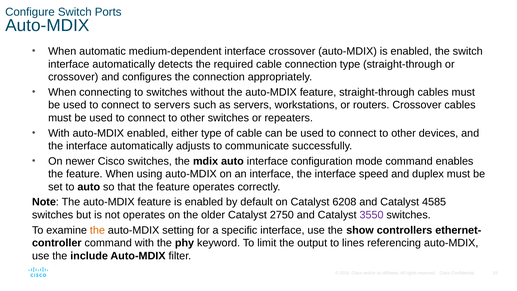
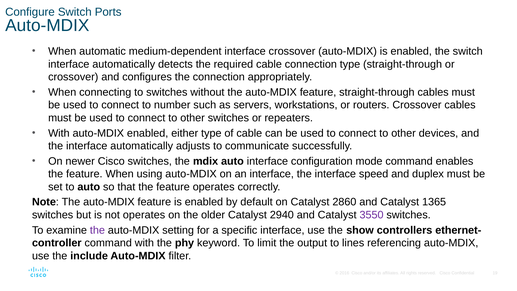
to servers: servers -> number
6208: 6208 -> 2860
4585: 4585 -> 1365
2750: 2750 -> 2940
the at (97, 230) colour: orange -> purple
